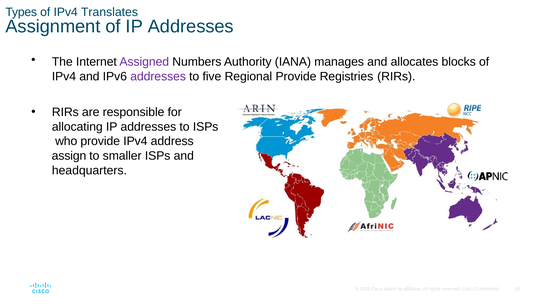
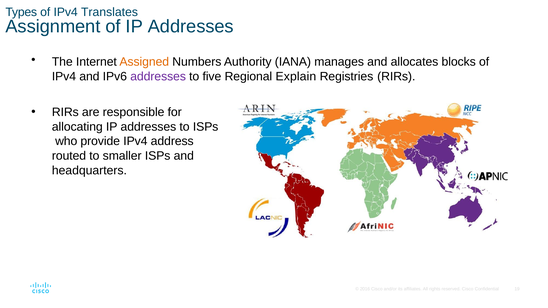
Assigned colour: purple -> orange
Regional Provide: Provide -> Explain
assign: assign -> routed
